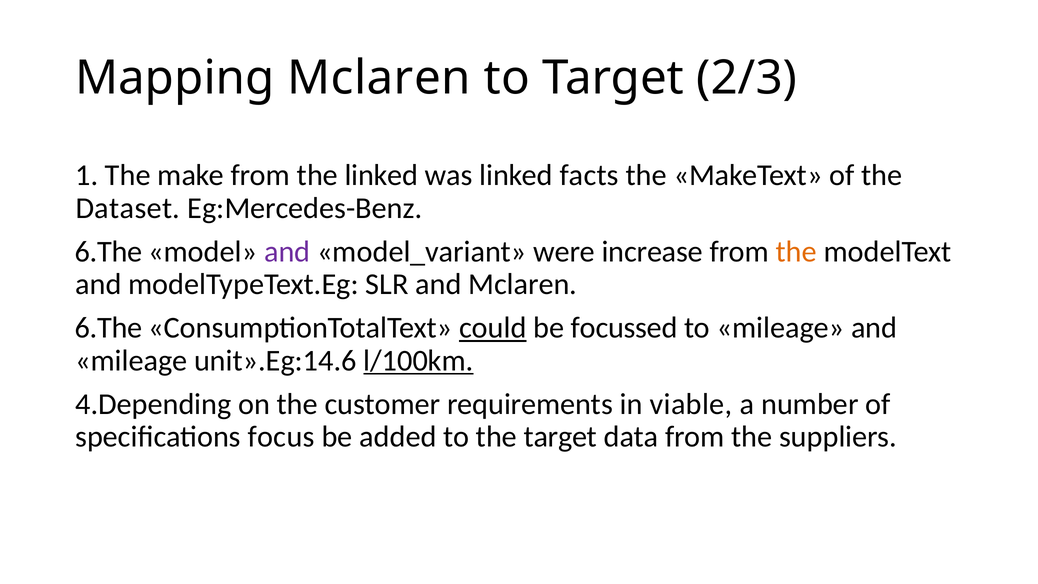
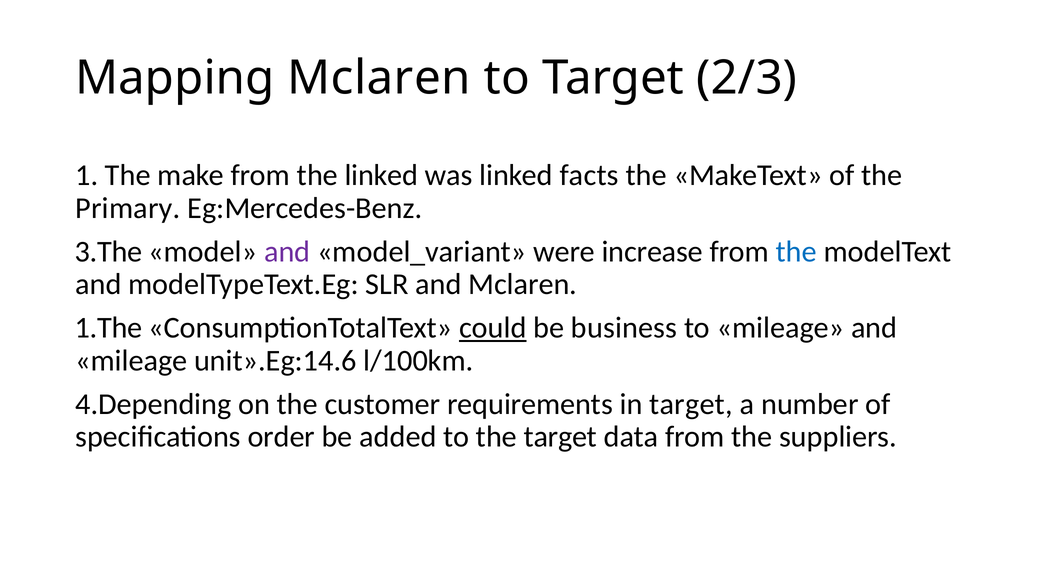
Dataset: Dataset -> Primary
6.The at (109, 252): 6.The -> 3.The
the at (796, 252) colour: orange -> blue
6.The at (109, 328): 6.The -> 1.The
focussed: focussed -> business
l/100km underline: present -> none
in viable: viable -> target
focus: focus -> order
